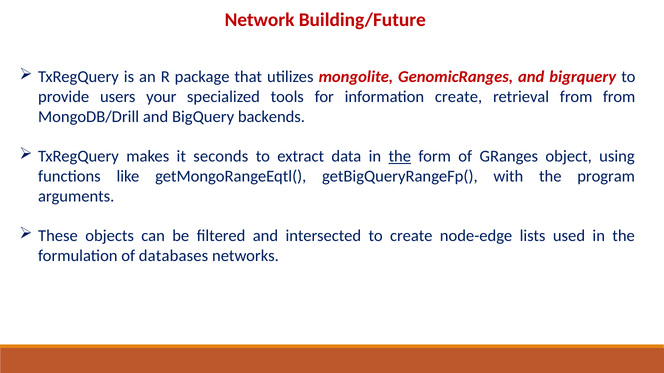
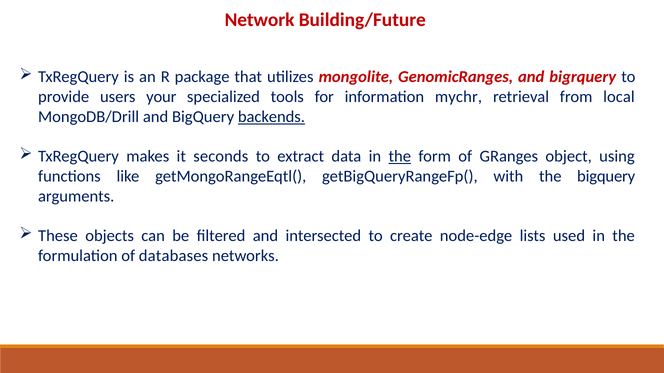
information create: create -> mychr
from from: from -> local
backends underline: none -> present
the program: program -> bigquery
